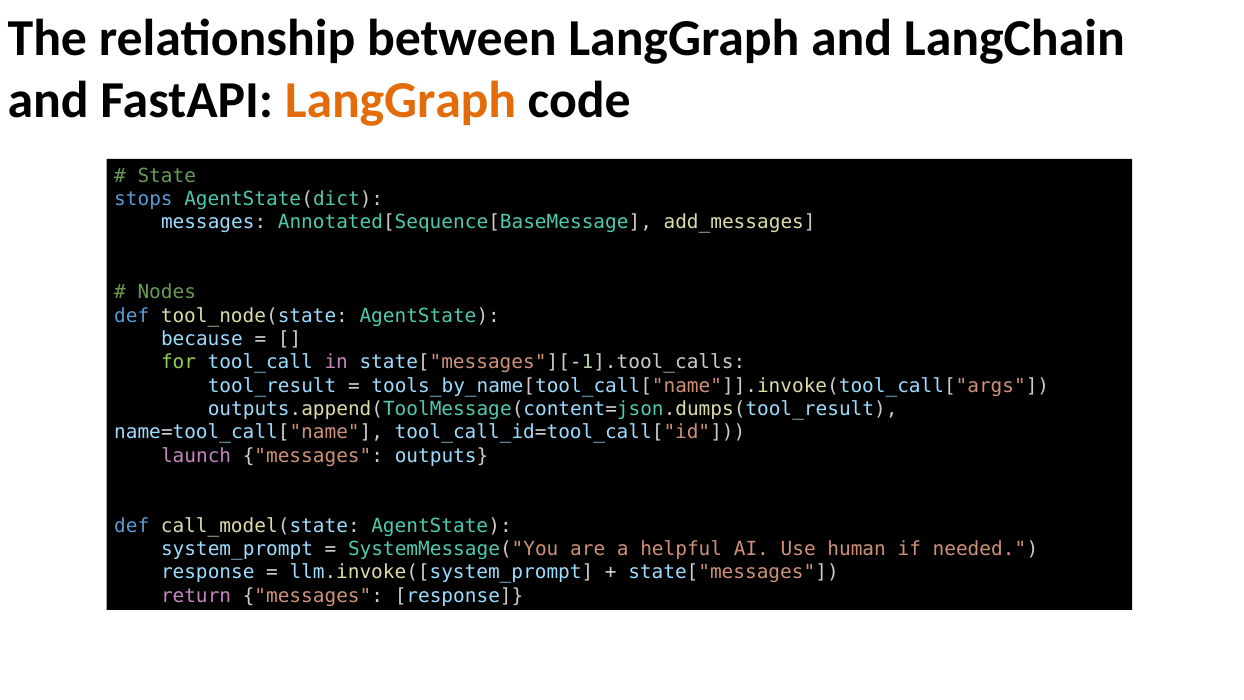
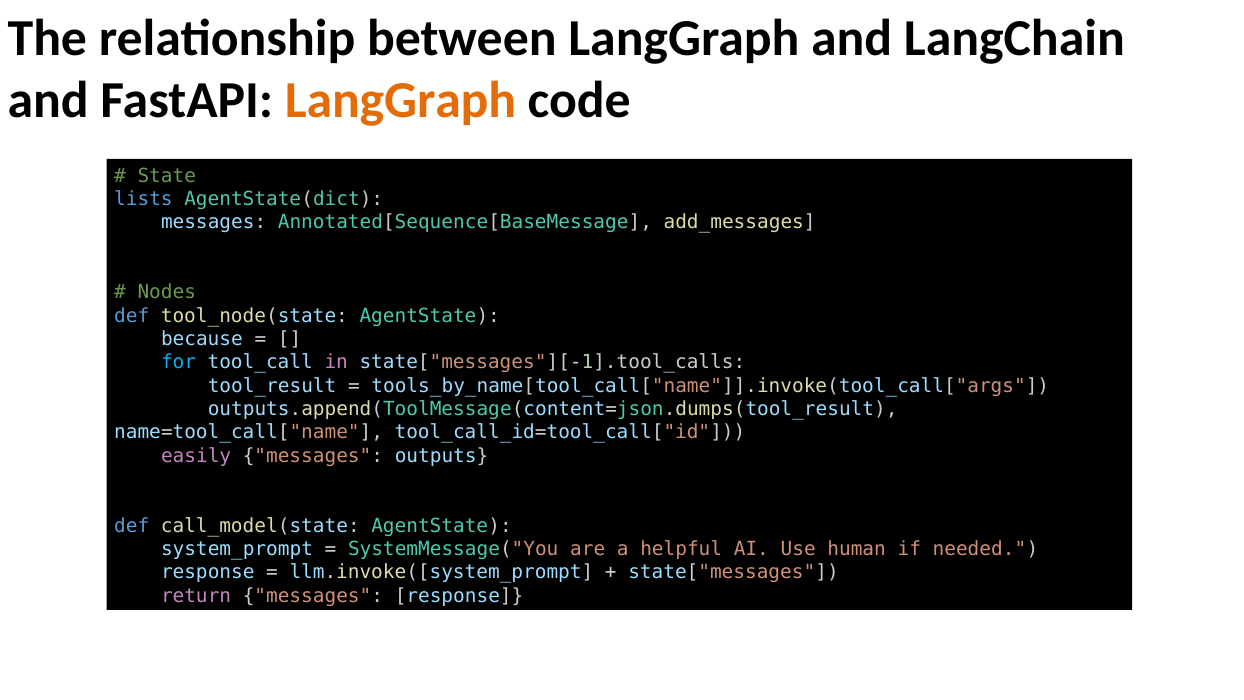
stops: stops -> lists
for colour: light green -> light blue
launch: launch -> easily
